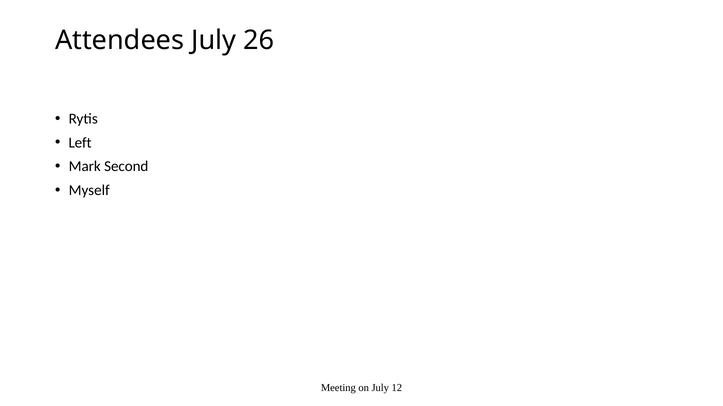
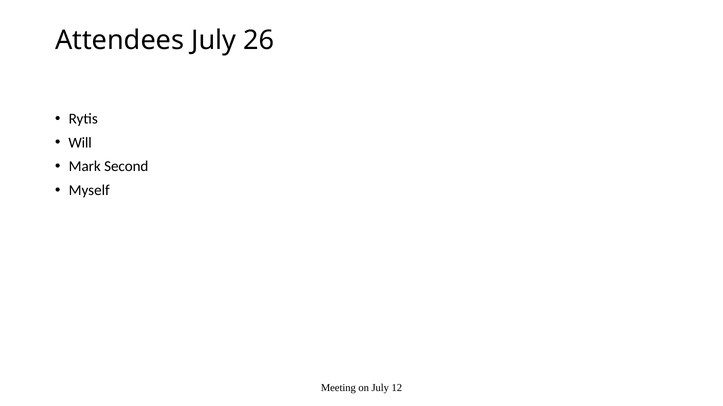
Left: Left -> Will
